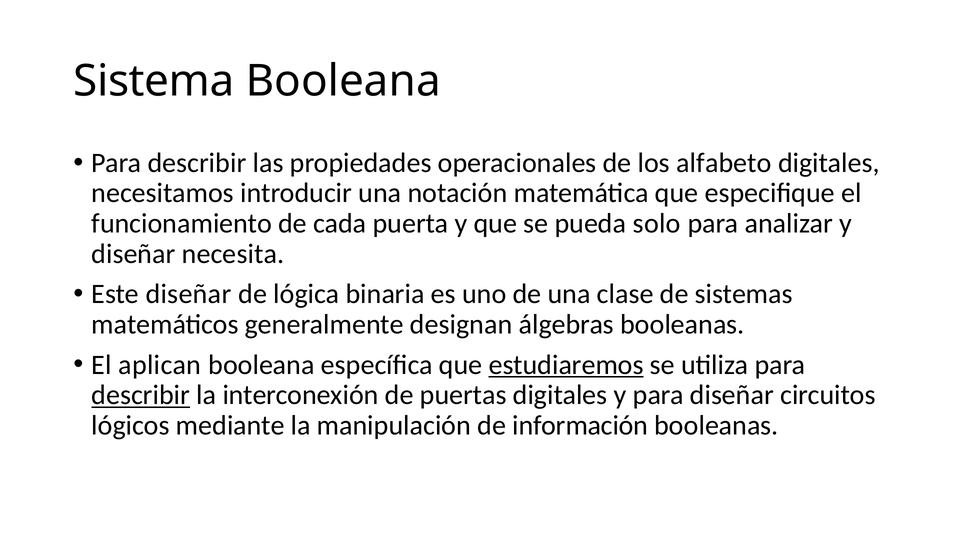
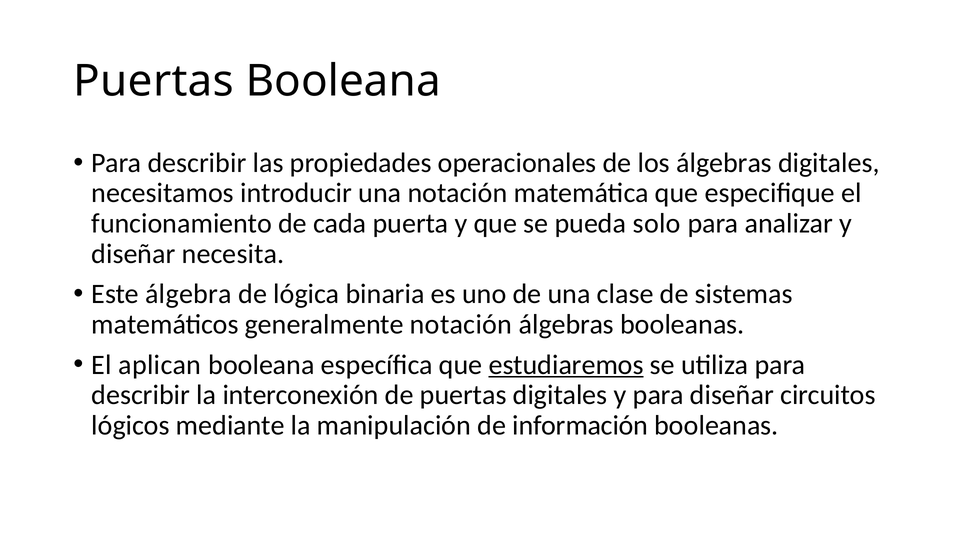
Sistema at (154, 81): Sistema -> Puertas
los alfabeto: alfabeto -> álgebras
Este diseñar: diseñar -> álgebra
generalmente designan: designan -> notación
describir at (141, 395) underline: present -> none
